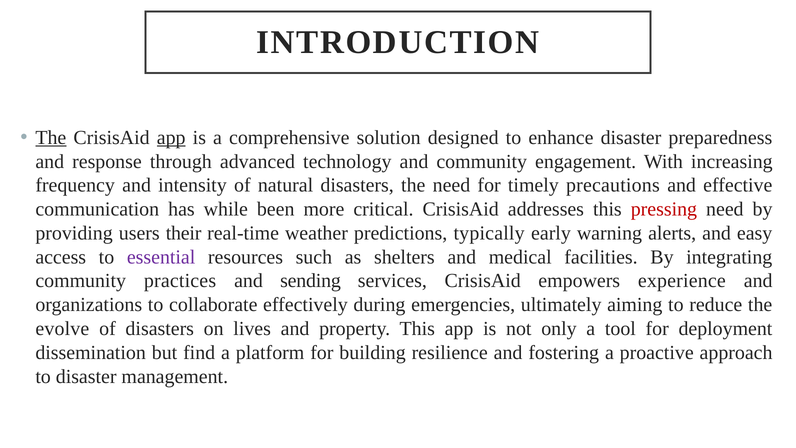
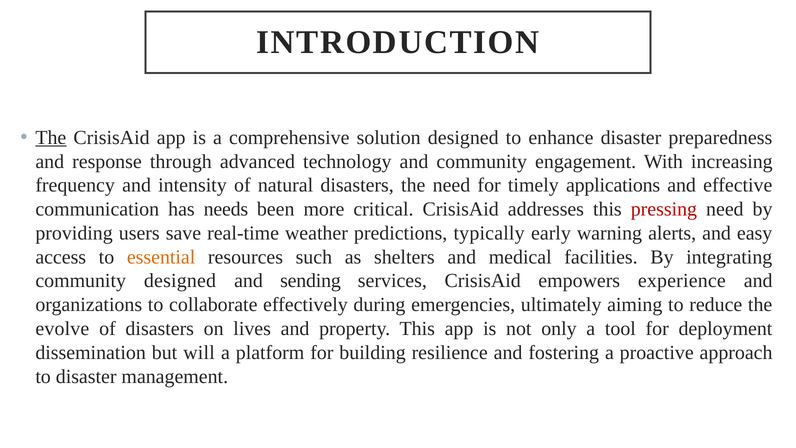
app at (171, 137) underline: present -> none
precautions: precautions -> applications
while: while -> needs
their: their -> save
essential colour: purple -> orange
community practices: practices -> designed
find: find -> will
